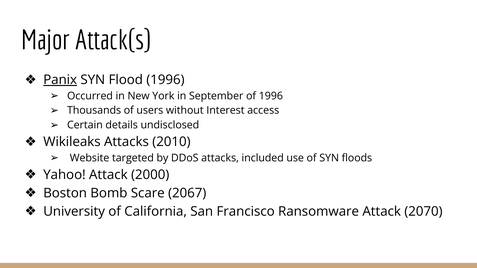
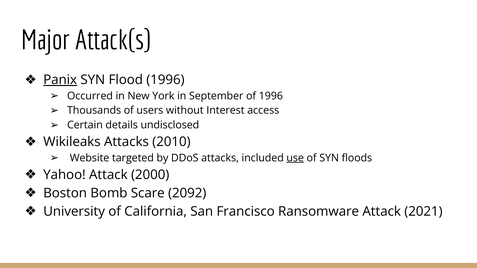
use underline: none -> present
2067: 2067 -> 2092
2070: 2070 -> 2021
